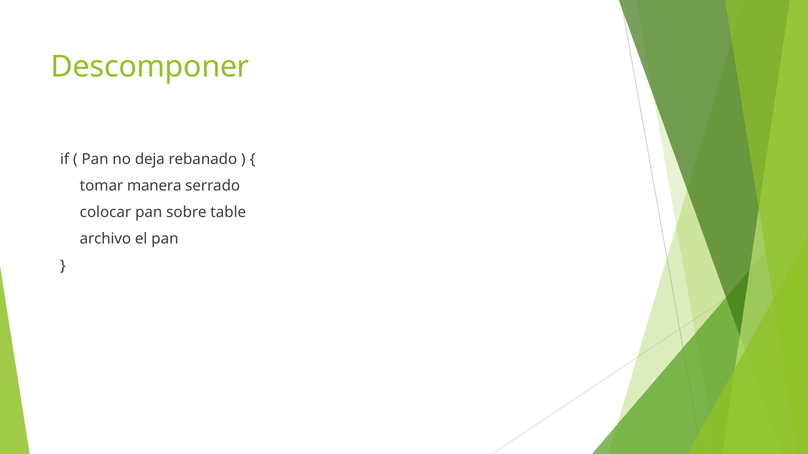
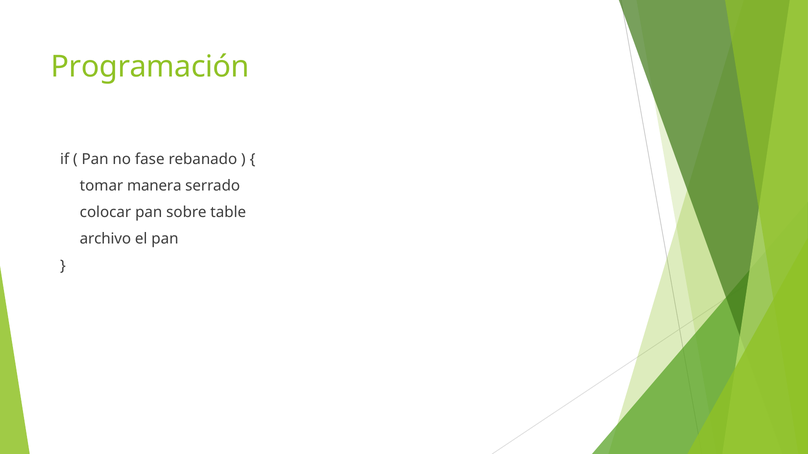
Descomponer: Descomponer -> Programación
deja: deja -> fase
